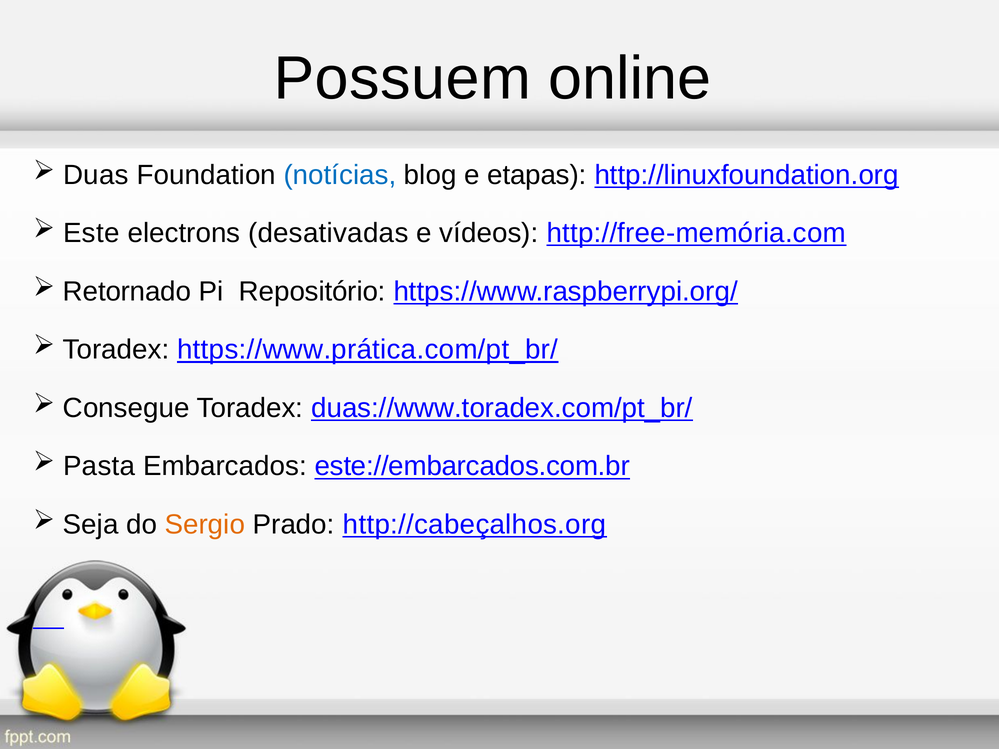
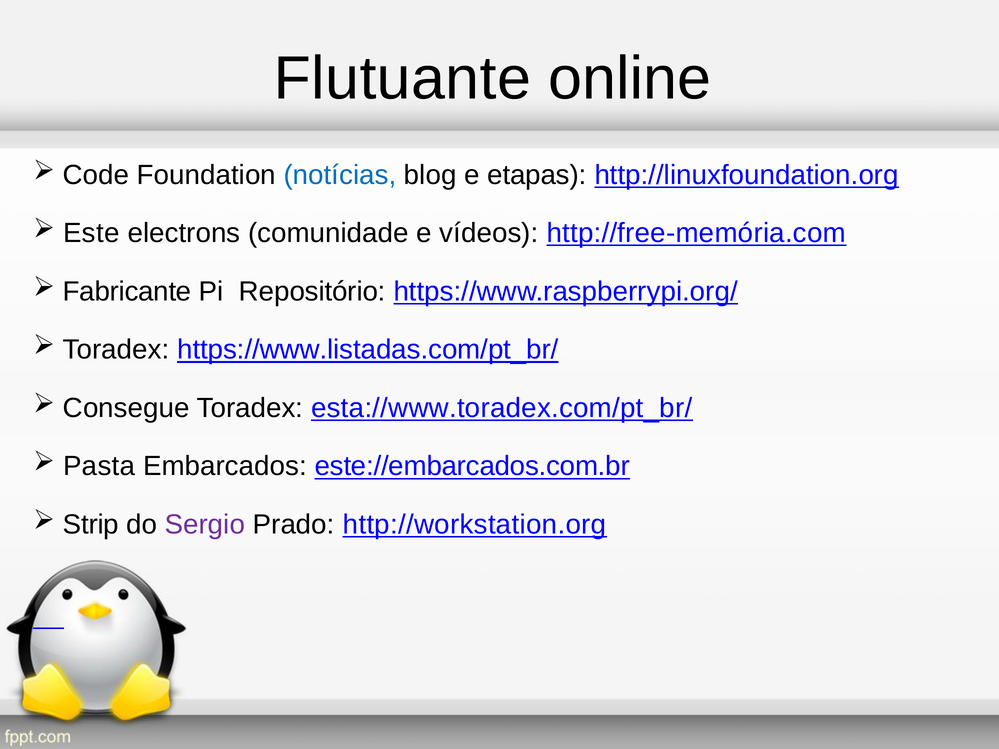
Possuem: Possuem -> Flutuante
Duas: Duas -> Code
desativadas: desativadas -> comunidade
Retornado: Retornado -> Fabricante
https://www.prática.com/pt_br/: https://www.prática.com/pt_br/ -> https://www.listadas.com/pt_br/
duas://www.toradex.com/pt_br/: duas://www.toradex.com/pt_br/ -> esta://www.toradex.com/pt_br/
Seja: Seja -> Strip
Sergio colour: orange -> purple
http://cabeçalhos.org: http://cabeçalhos.org -> http://workstation.org
